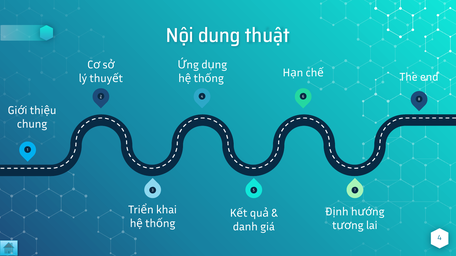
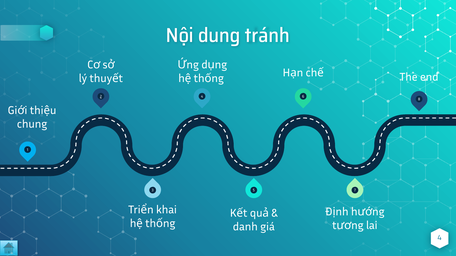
thuật: thuật -> tránh
